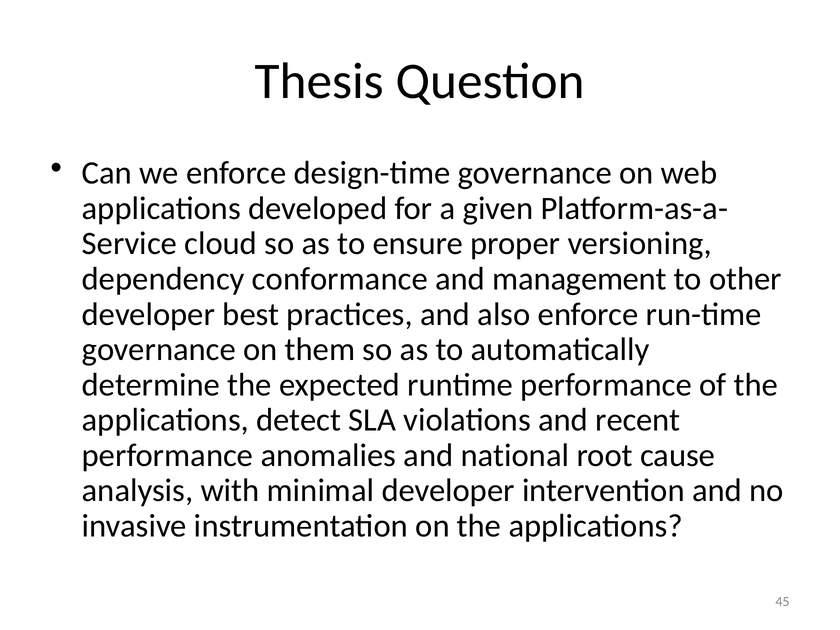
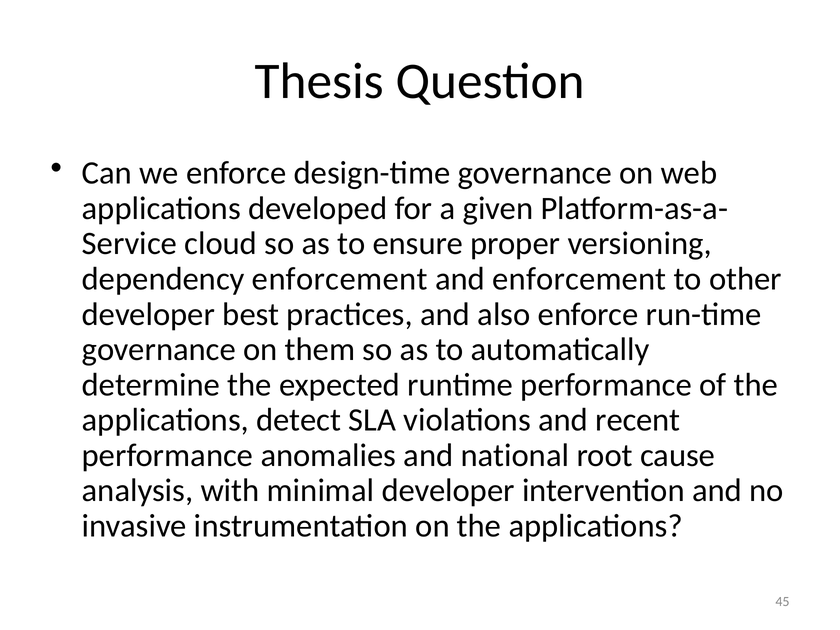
dependency conformance: conformance -> enforcement
and management: management -> enforcement
